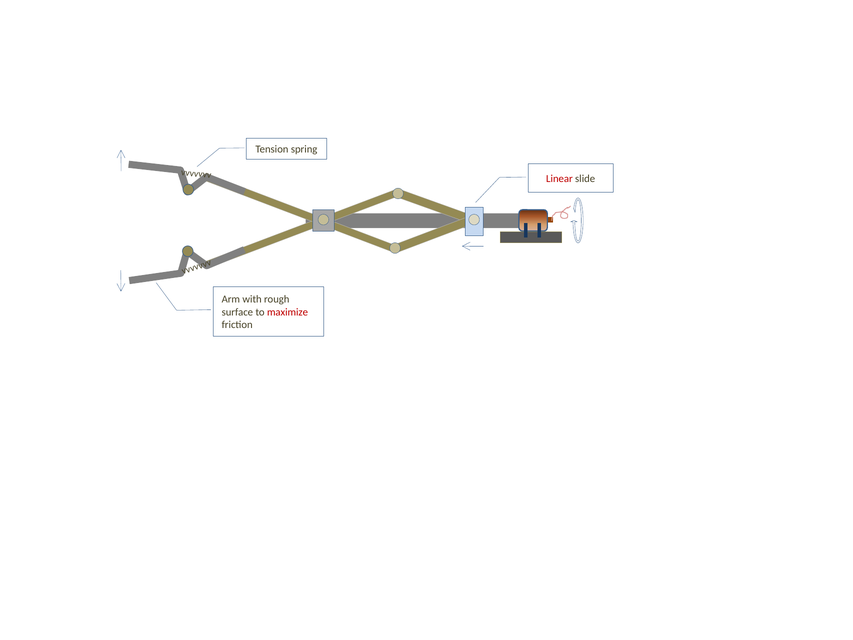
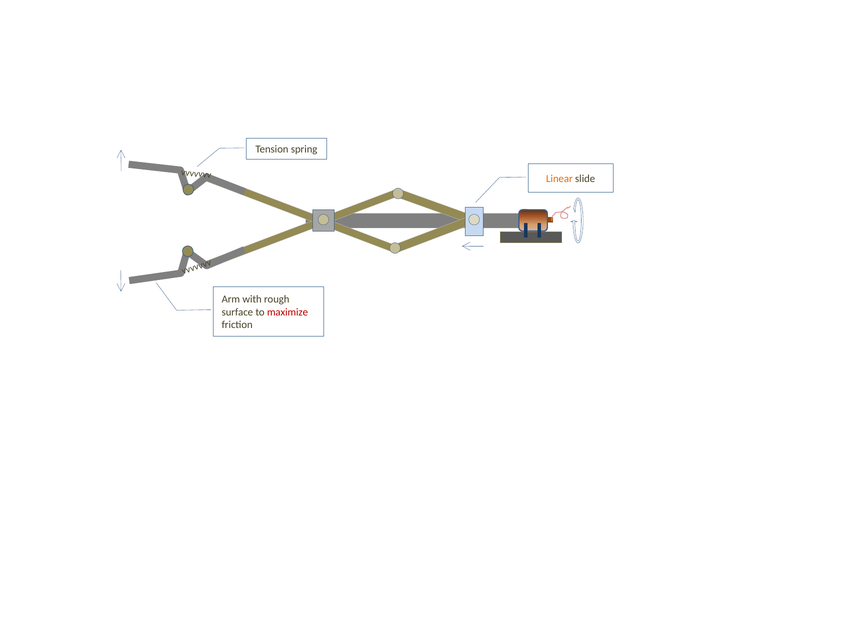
Linear colour: red -> orange
